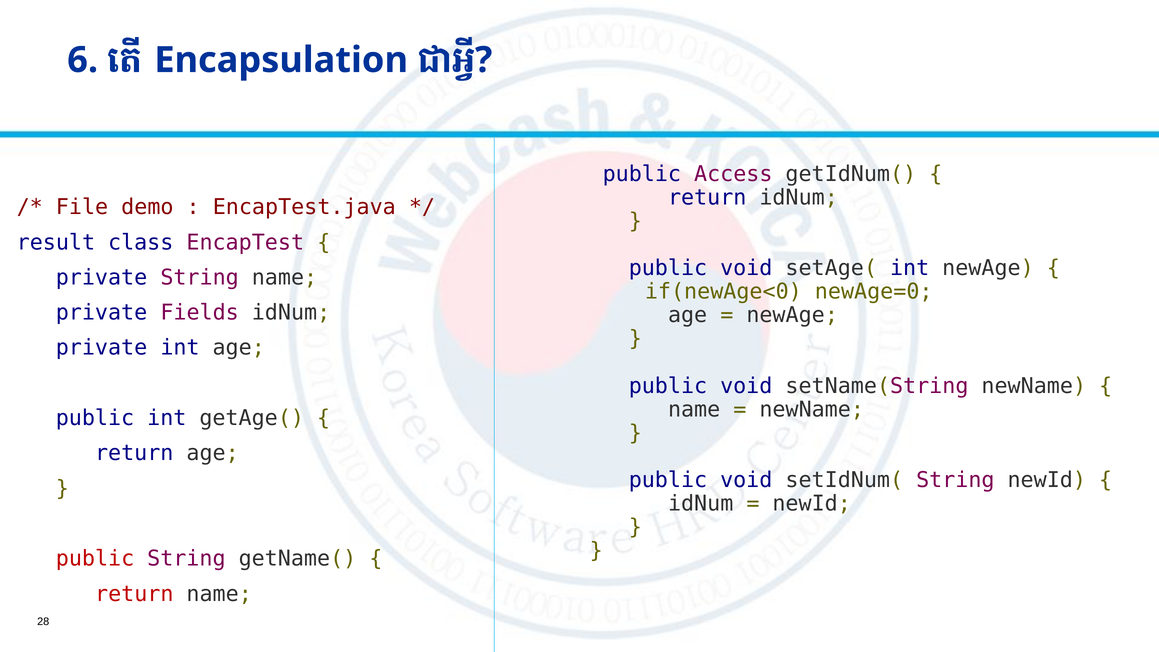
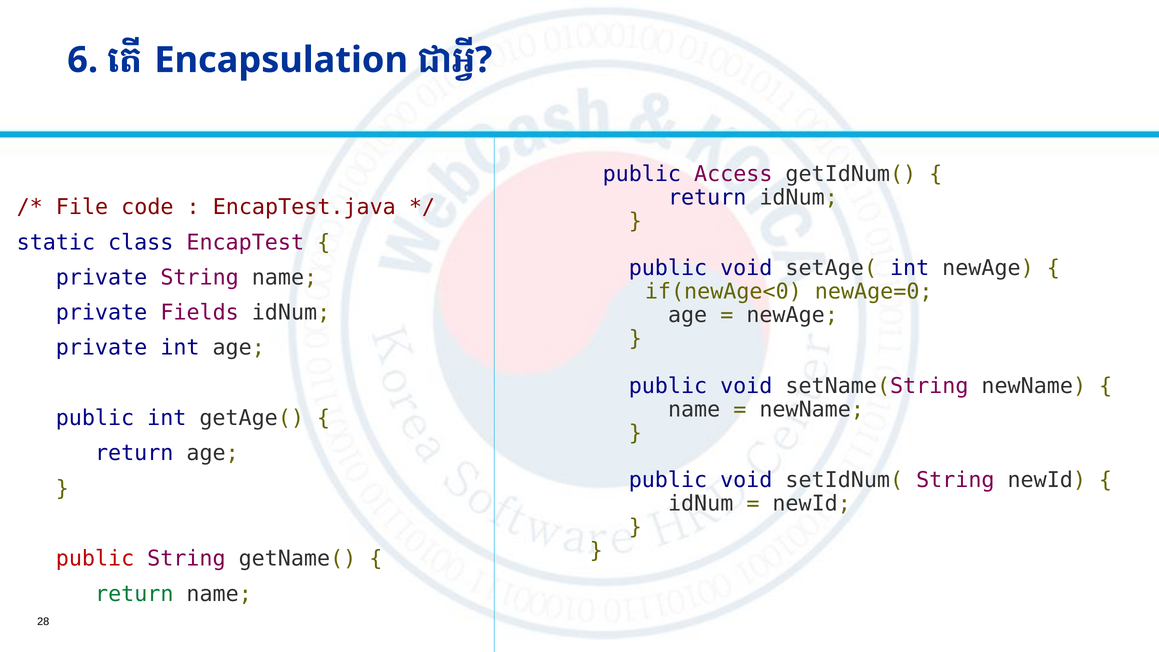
demo: demo -> code
result: result -> static
return at (134, 594) colour: red -> green
